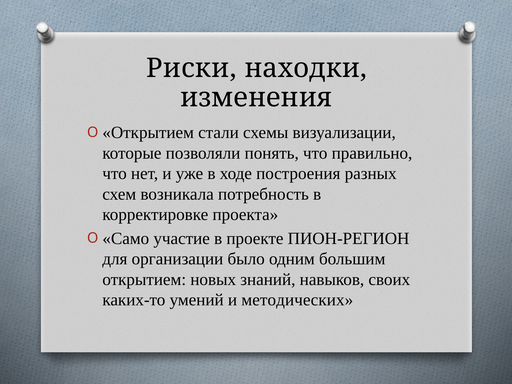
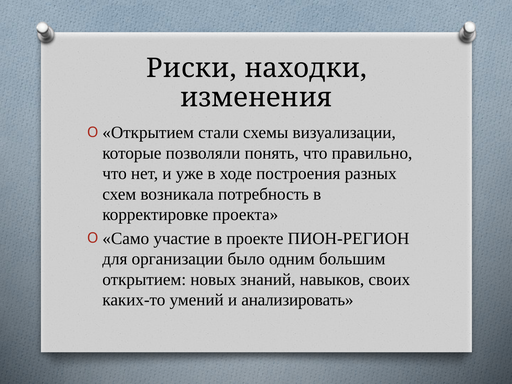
методических: методических -> анализировать
